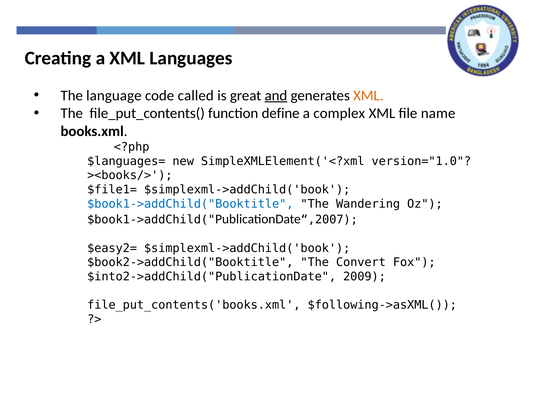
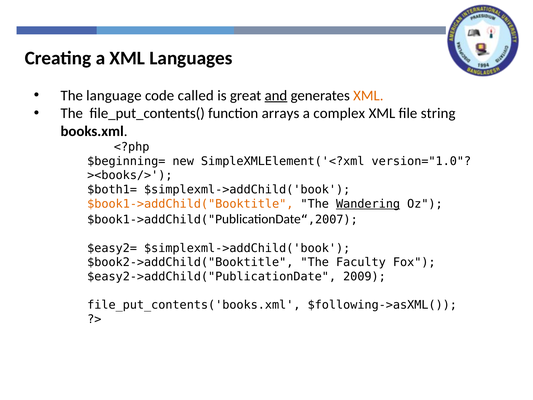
define: define -> arrays
name: name -> string
$languages=: $languages= -> $beginning=
$file1=: $file1= -> $both1=
$book1->addChild("Booktitle colour: blue -> orange
Wandering underline: none -> present
Convert: Convert -> Faculty
$into2->addChild("PublicationDate: $into2->addChild("PublicationDate -> $easy2->addChild("PublicationDate
